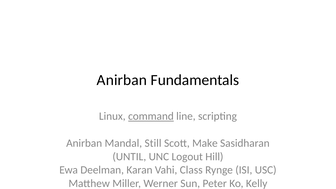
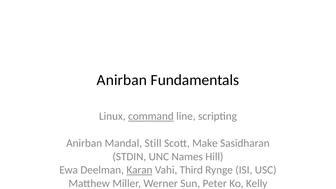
UNTIL: UNTIL -> STDIN
Logout: Logout -> Names
Karan underline: none -> present
Class: Class -> Third
